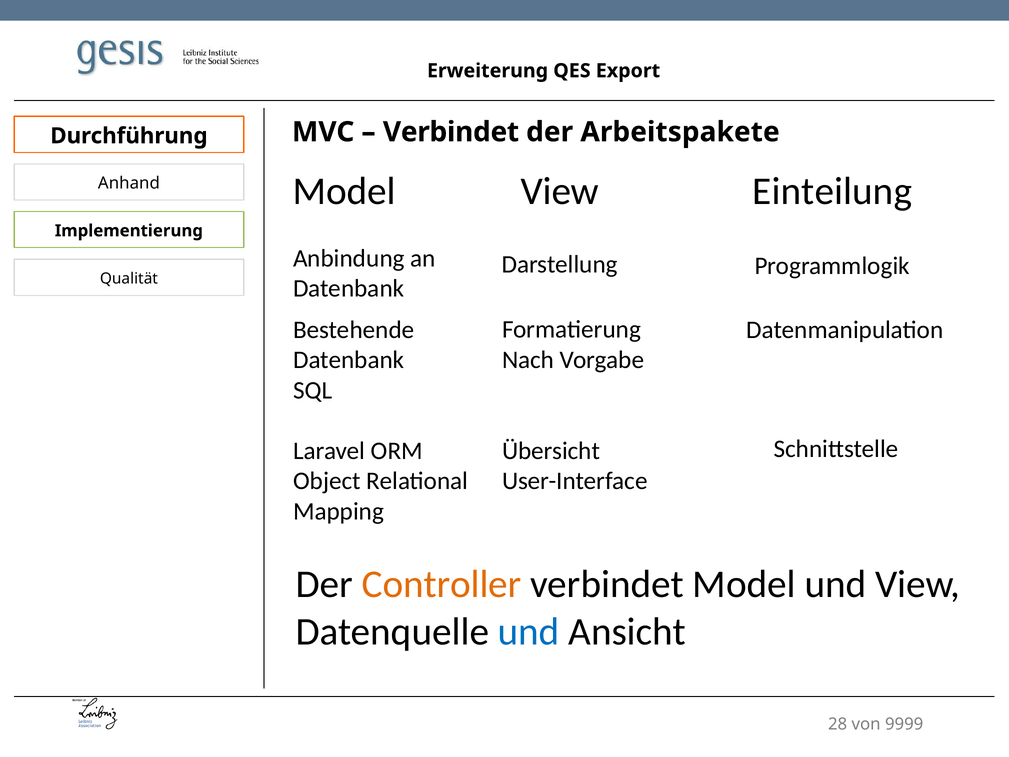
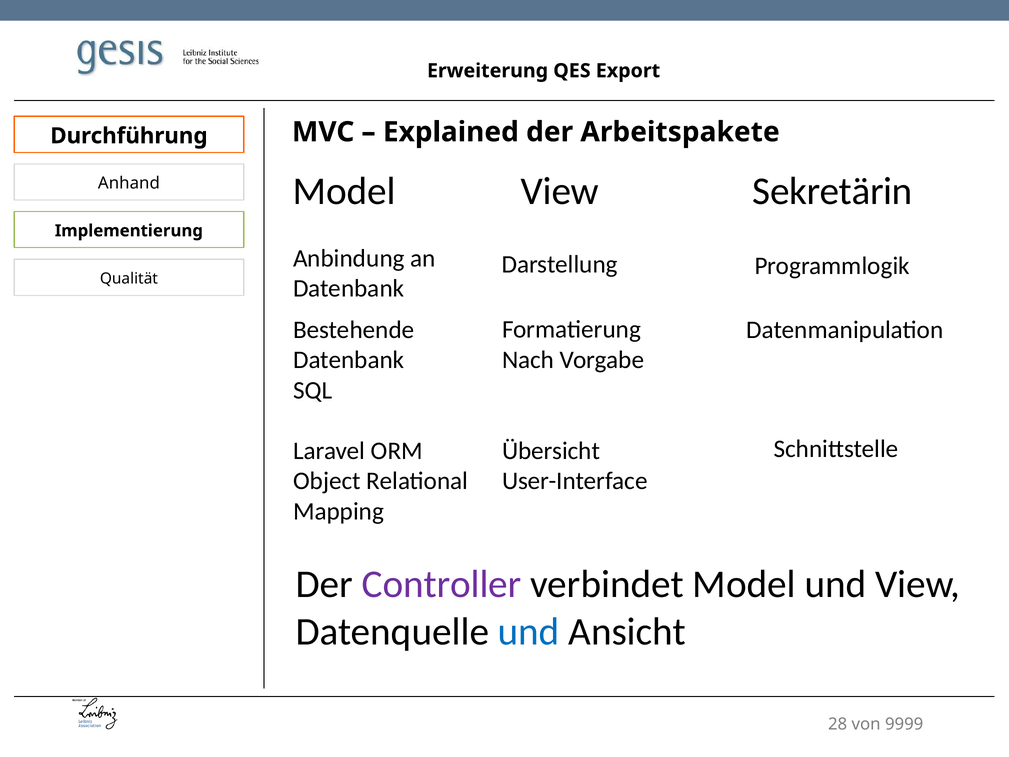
Verbindet at (451, 132): Verbindet -> Explained
Einteilung: Einteilung -> Sekretärin
Controller colour: orange -> purple
